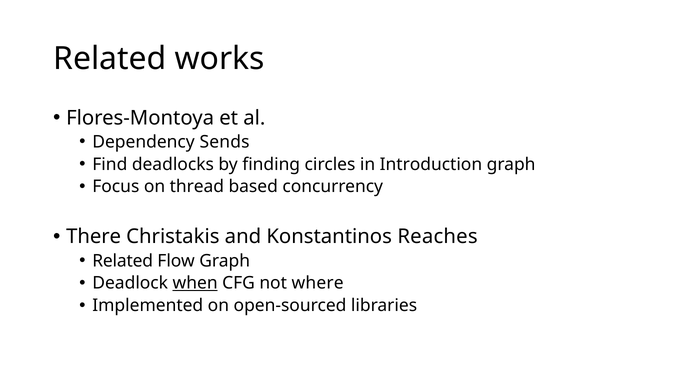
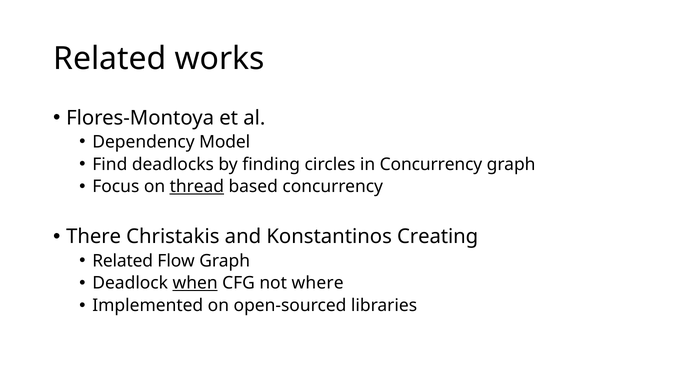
Sends: Sends -> Model
in Introduction: Introduction -> Concurrency
thread underline: none -> present
Reaches: Reaches -> Creating
